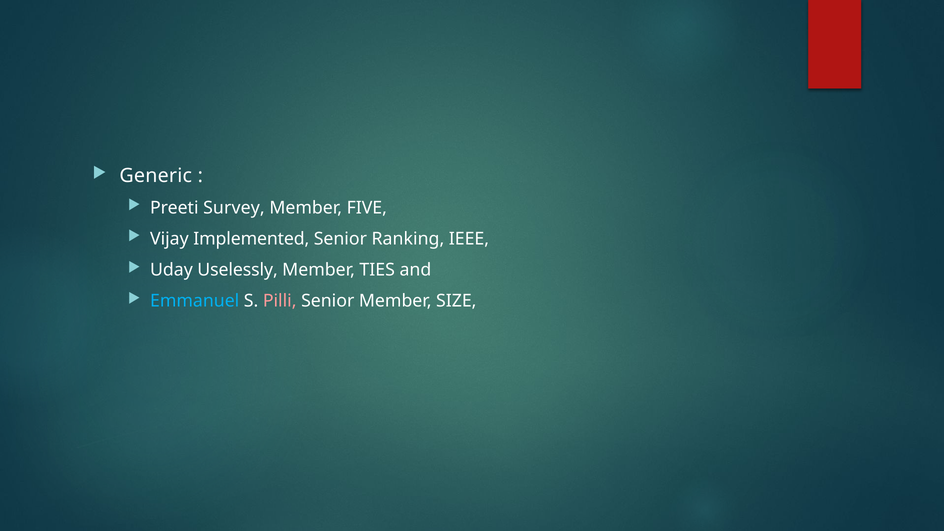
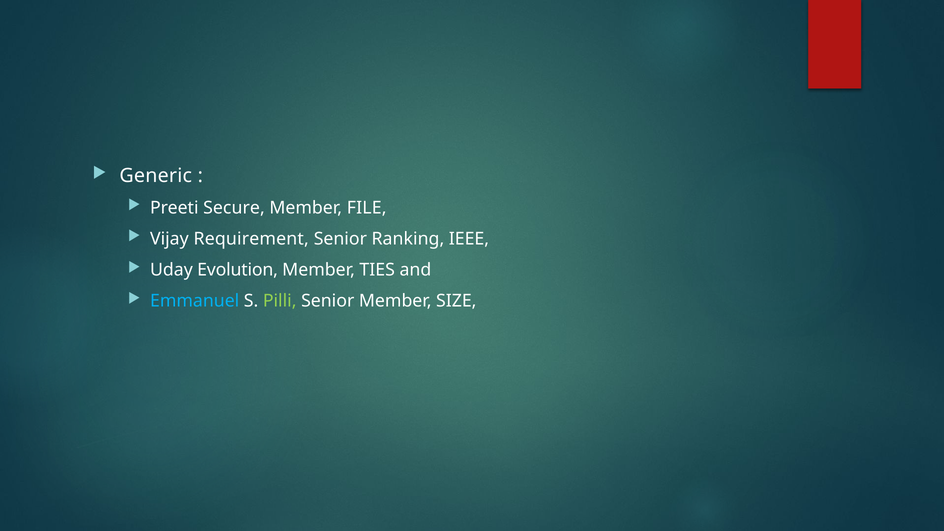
Survey: Survey -> Secure
FIVE: FIVE -> FILE
Implemented: Implemented -> Requirement
Uselessly: Uselessly -> Evolution
Pilli colour: pink -> light green
